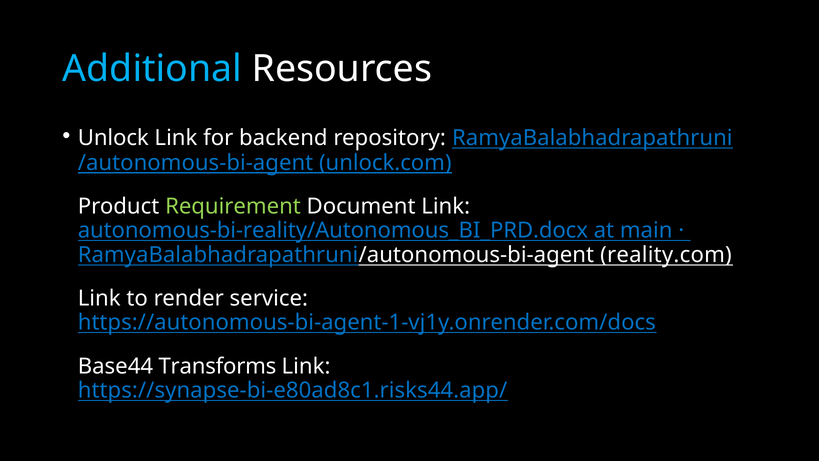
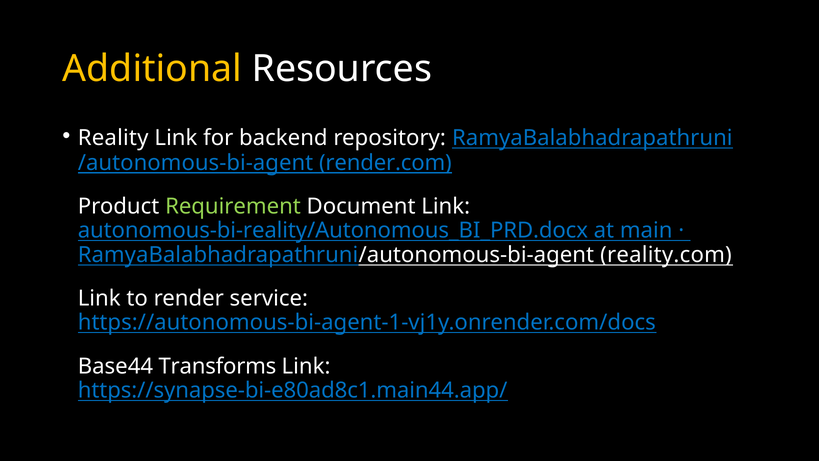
Additional colour: light blue -> yellow
Unlock: Unlock -> Reality
unlock.com: unlock.com -> render.com
https://synapse-bi-e80ad8c1.risks44.app/: https://synapse-bi-e80ad8c1.risks44.app/ -> https://synapse-bi-e80ad8c1.main44.app/
